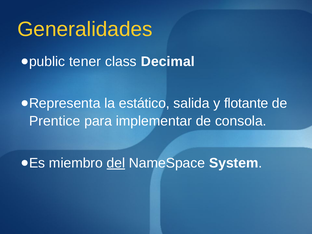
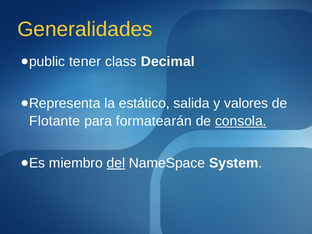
flotante: flotante -> valores
Prentice: Prentice -> Flotante
implementar: implementar -> formatearán
consola underline: none -> present
